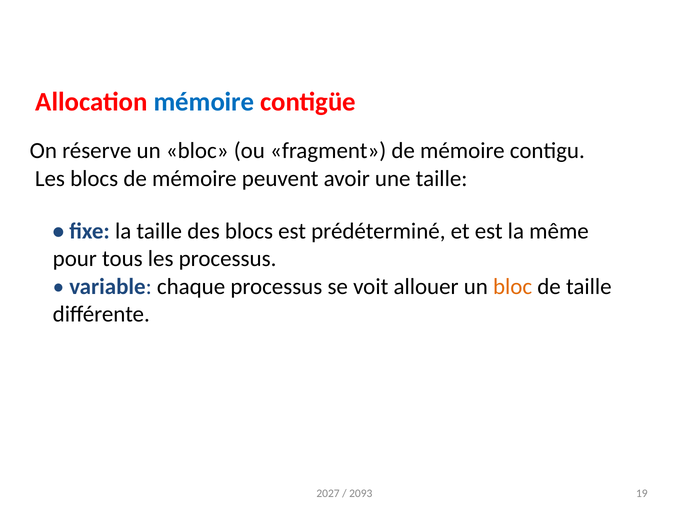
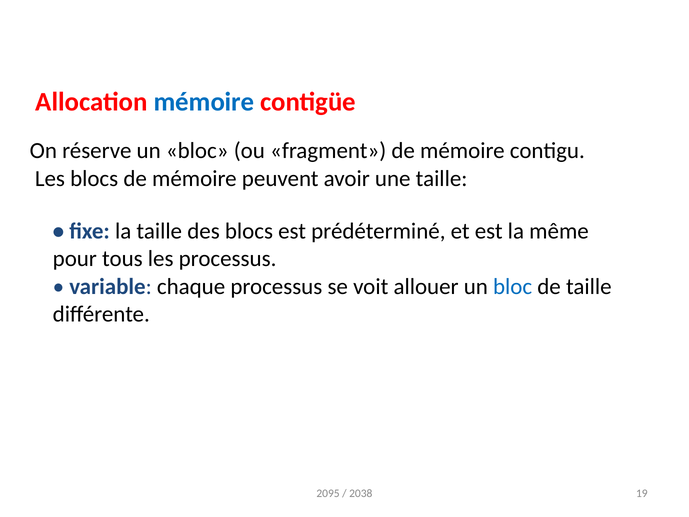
bloc at (513, 286) colour: orange -> blue
2027: 2027 -> 2095
2093: 2093 -> 2038
